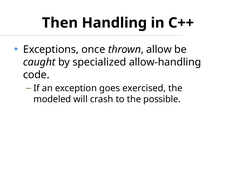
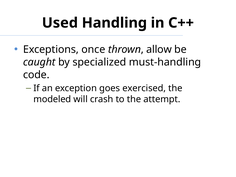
Then: Then -> Used
allow-handling: allow-handling -> must-handling
possible: possible -> attempt
